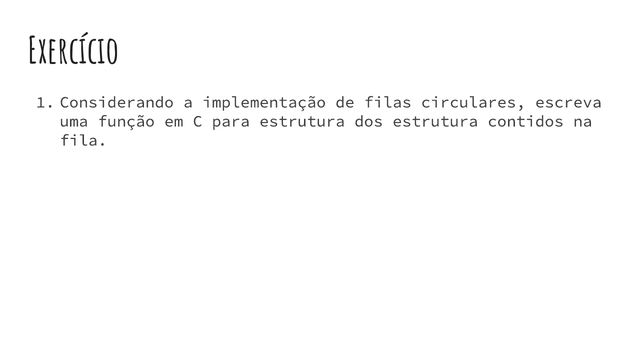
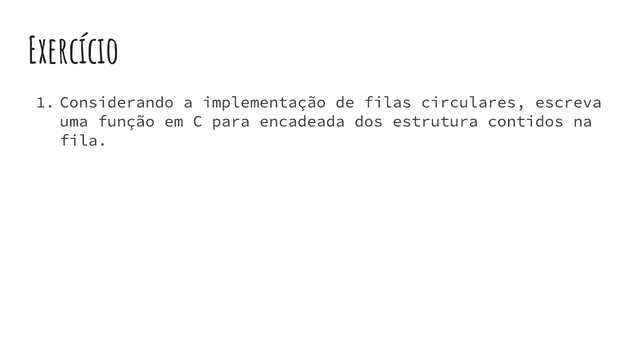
para estrutura: estrutura -> encadeada
